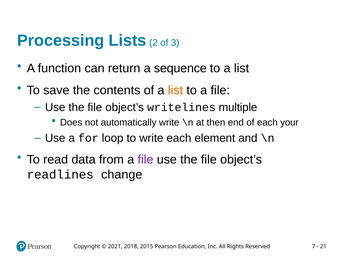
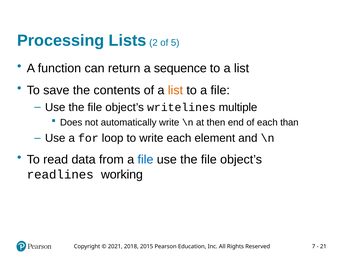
3: 3 -> 5
your: your -> than
file at (145, 160) colour: purple -> blue
change: change -> working
